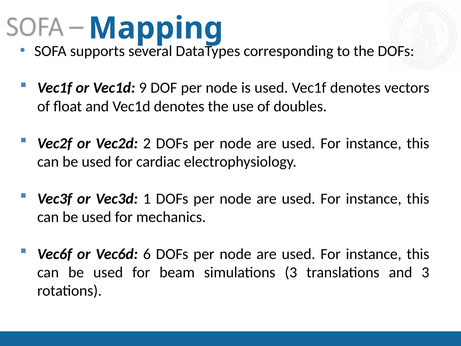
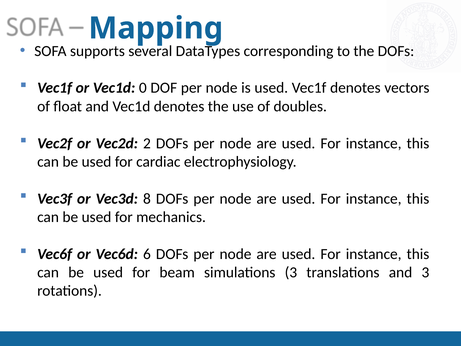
9: 9 -> 0
1: 1 -> 8
